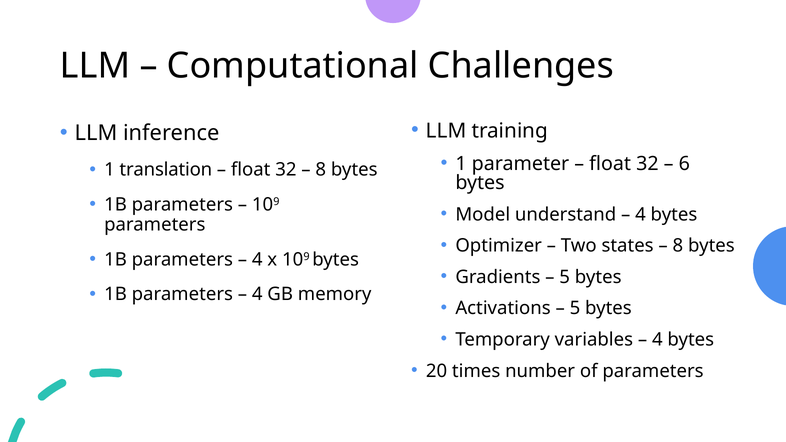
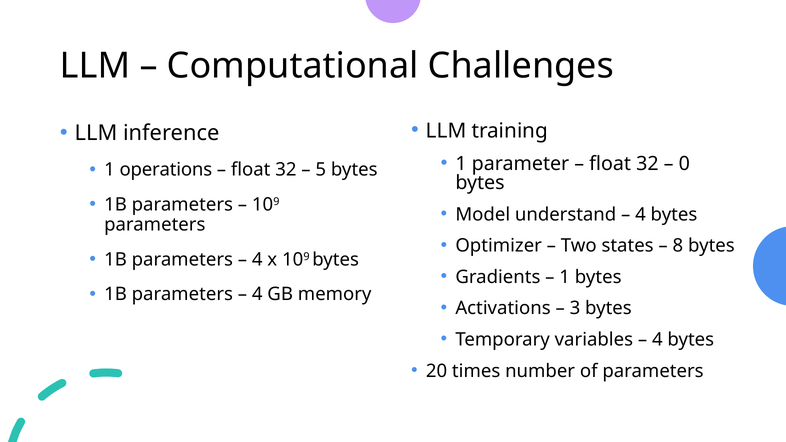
6: 6 -> 0
translation: translation -> operations
8 at (321, 170): 8 -> 5
5 at (565, 277): 5 -> 1
5 at (575, 308): 5 -> 3
